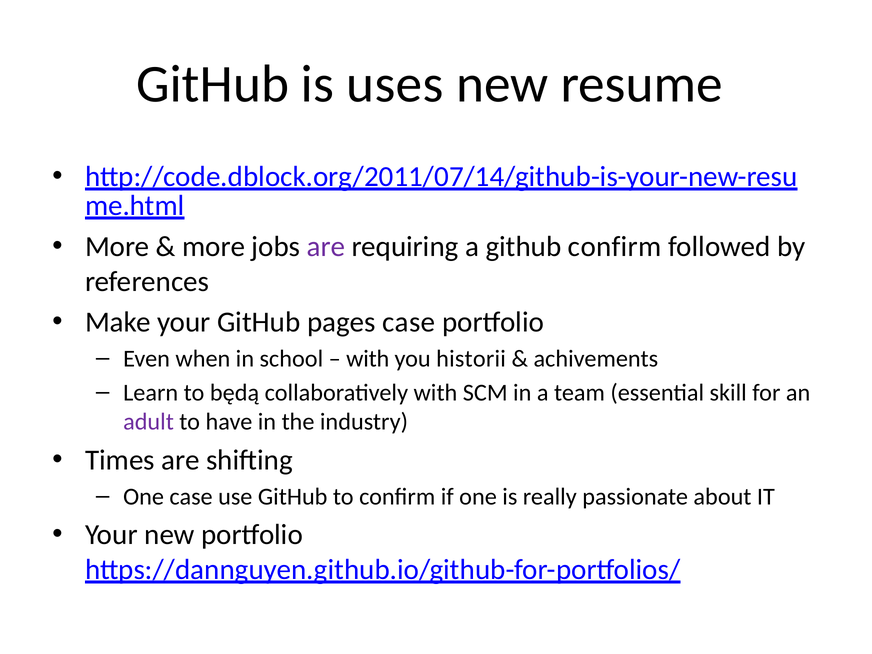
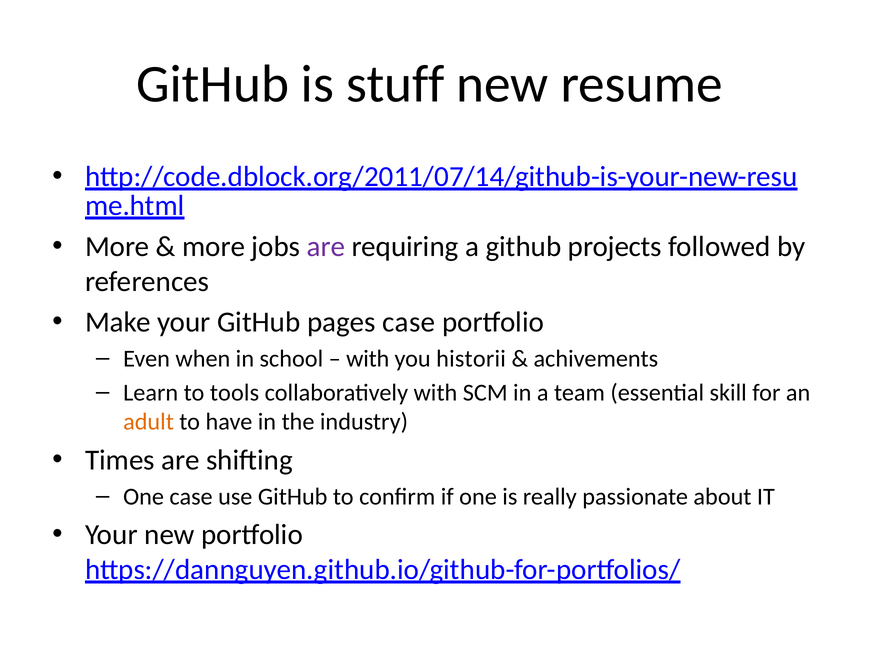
uses: uses -> stuff
github confirm: confirm -> projects
będą: będą -> tools
adult colour: purple -> orange
